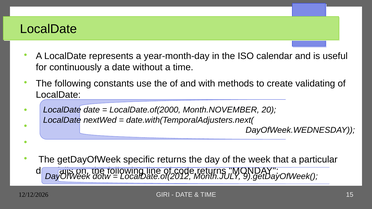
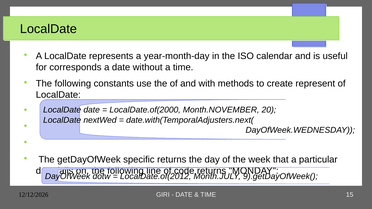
continuously: continuously -> corresponds
validating: validating -> represent
